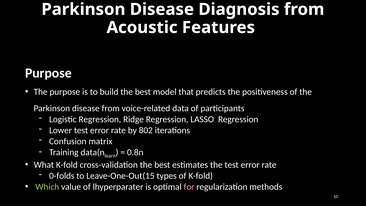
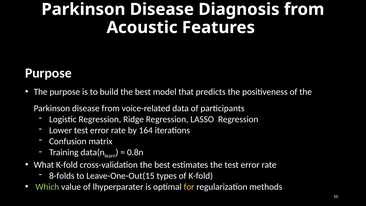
802: 802 -> 164
0-folds: 0-folds -> 8-folds
for colour: pink -> yellow
